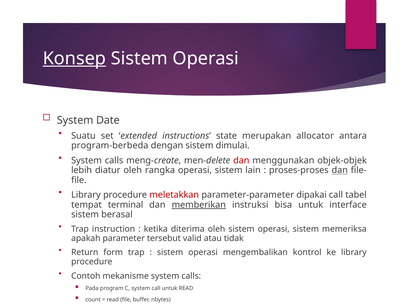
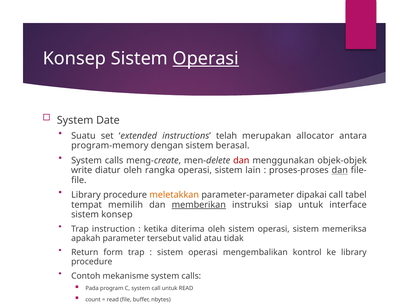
Konsep at (74, 58) underline: present -> none
Operasi at (206, 58) underline: none -> present
state: state -> telah
program-berbeda: program-berbeda -> program-memory
dimulai: dimulai -> berasal
lebih: lebih -> write
meletakkan colour: red -> orange
terminal: terminal -> memilih
bisa: bisa -> siap
sistem berasal: berasal -> konsep
